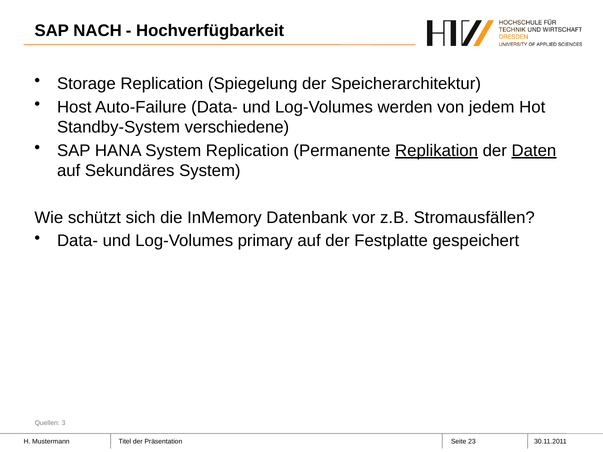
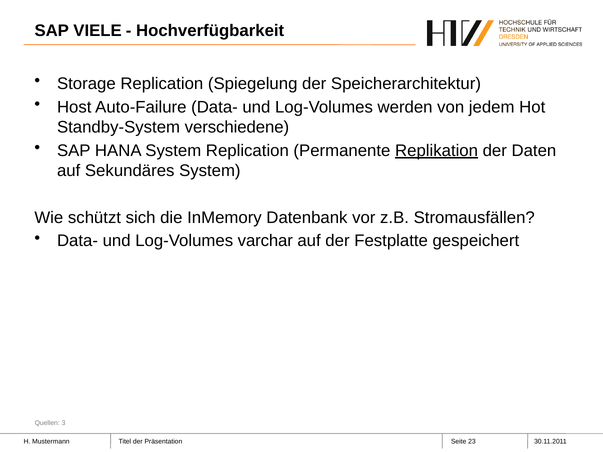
NACH: NACH -> VIELE
Daten underline: present -> none
primary: primary -> varchar
